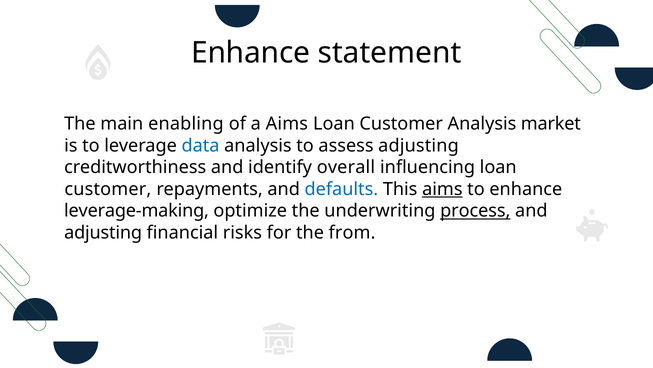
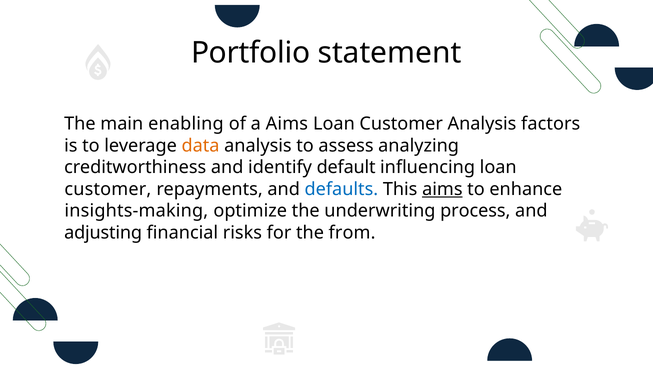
Enhance at (251, 53): Enhance -> Portfolio
market: market -> factors
data colour: blue -> orange
assess adjusting: adjusting -> analyzing
overall: overall -> default
leverage-making: leverage-making -> insights-making
process underline: present -> none
